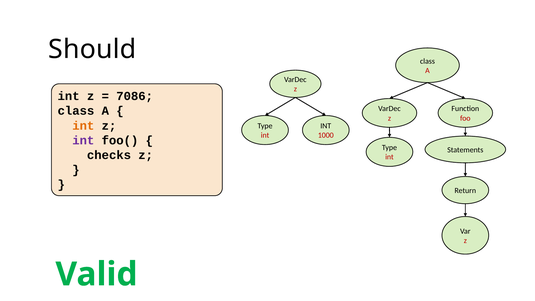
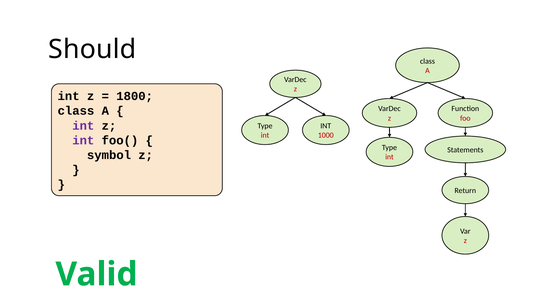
7086: 7086 -> 1800
int at (83, 126) colour: orange -> purple
checks: checks -> symbol
